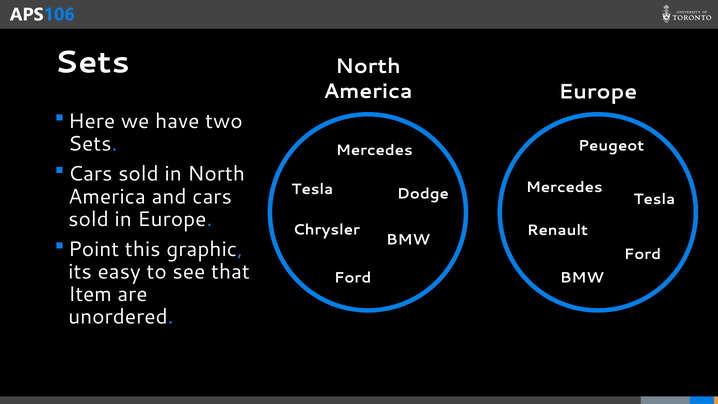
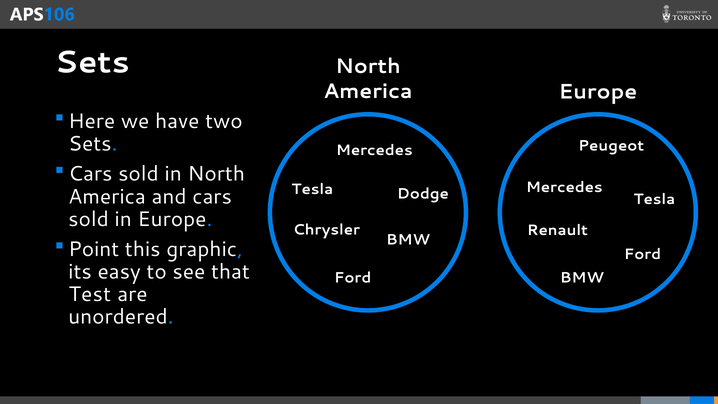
Item: Item -> Test
